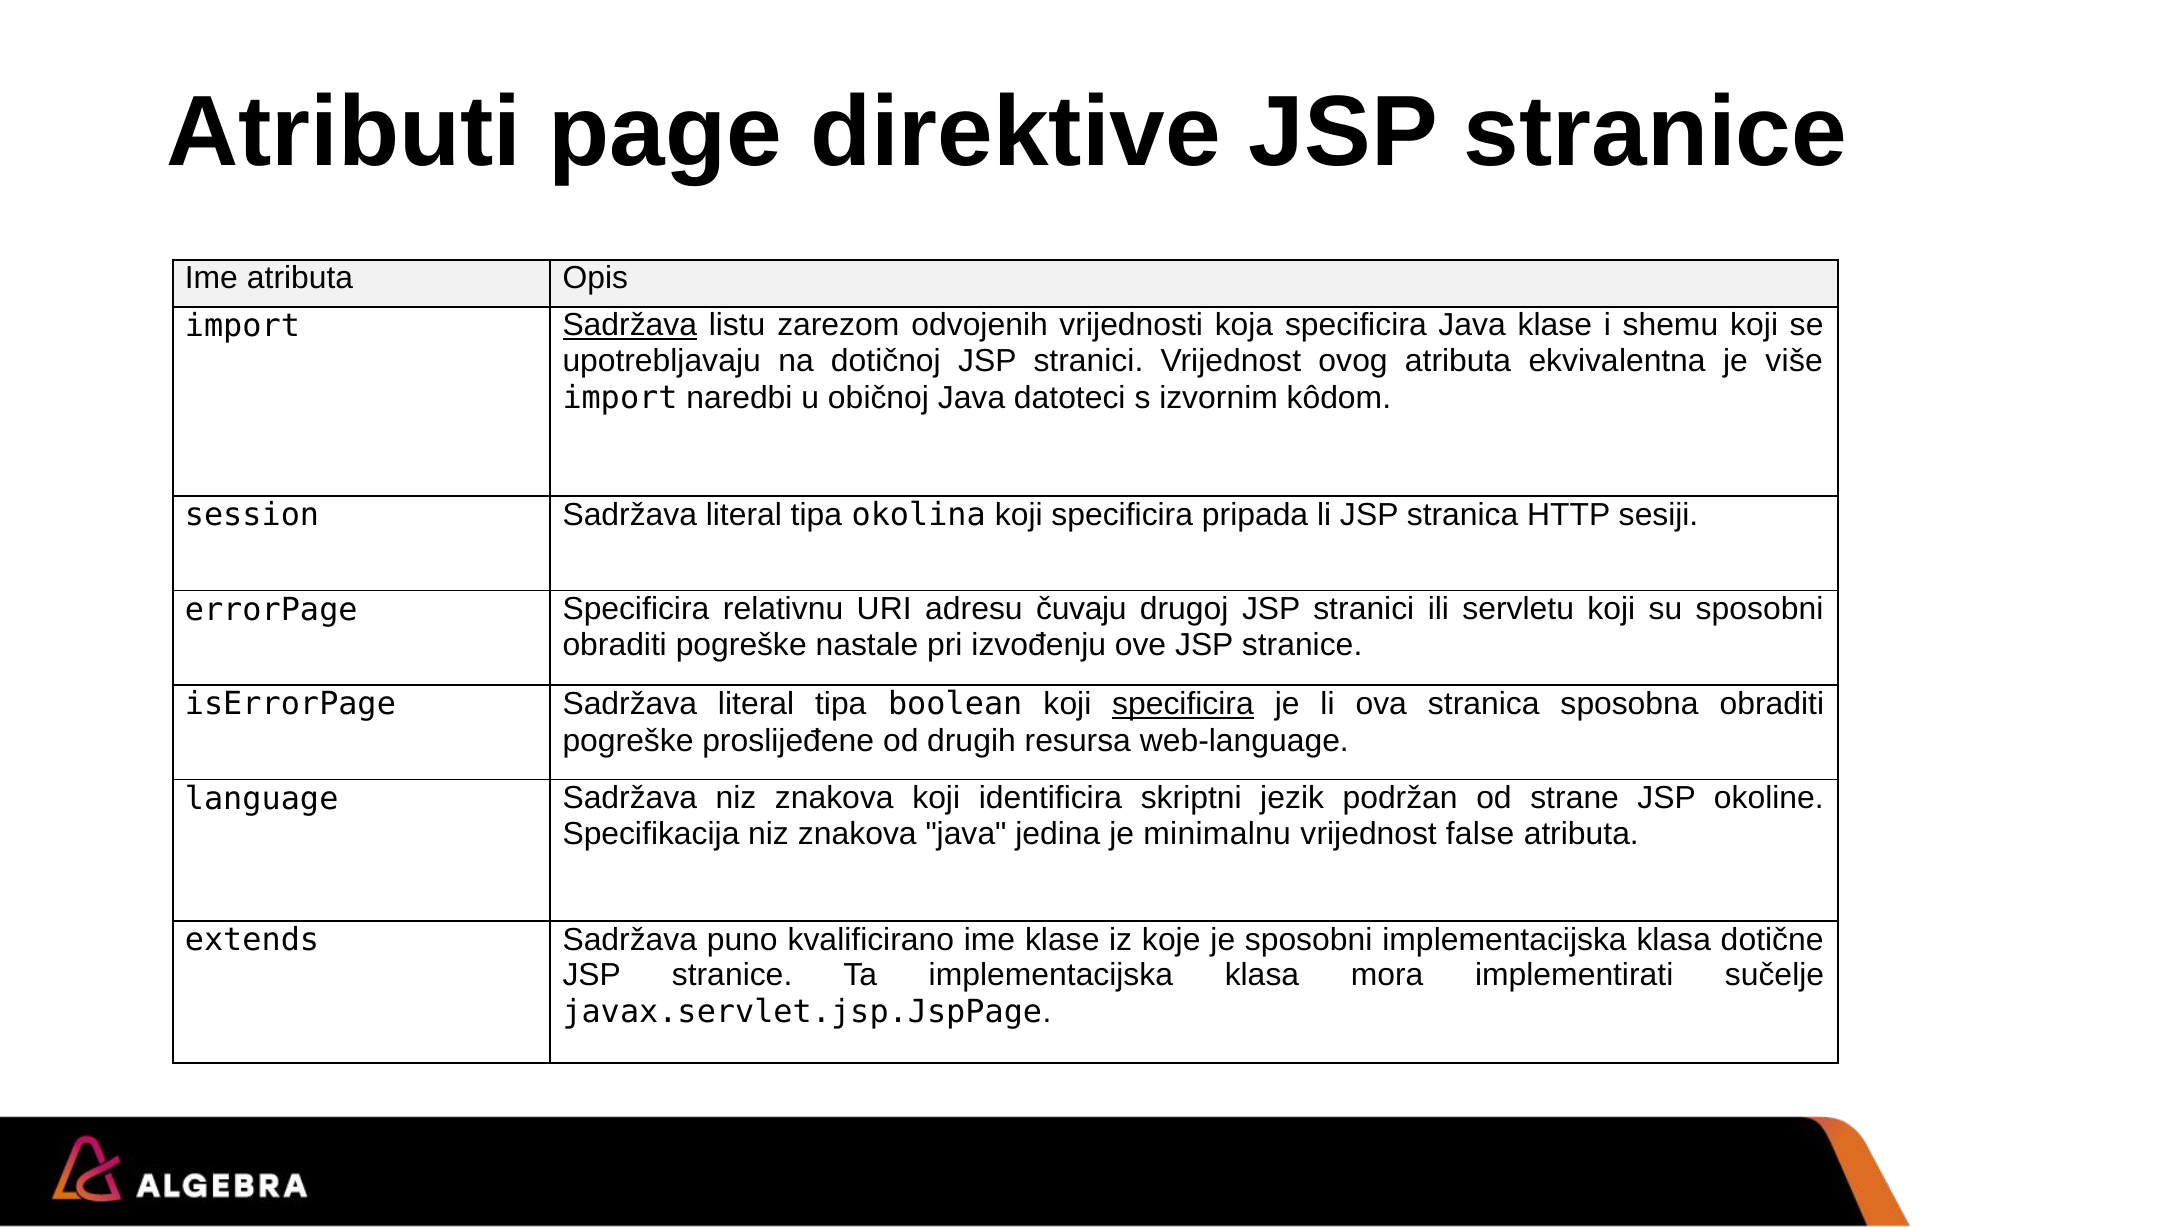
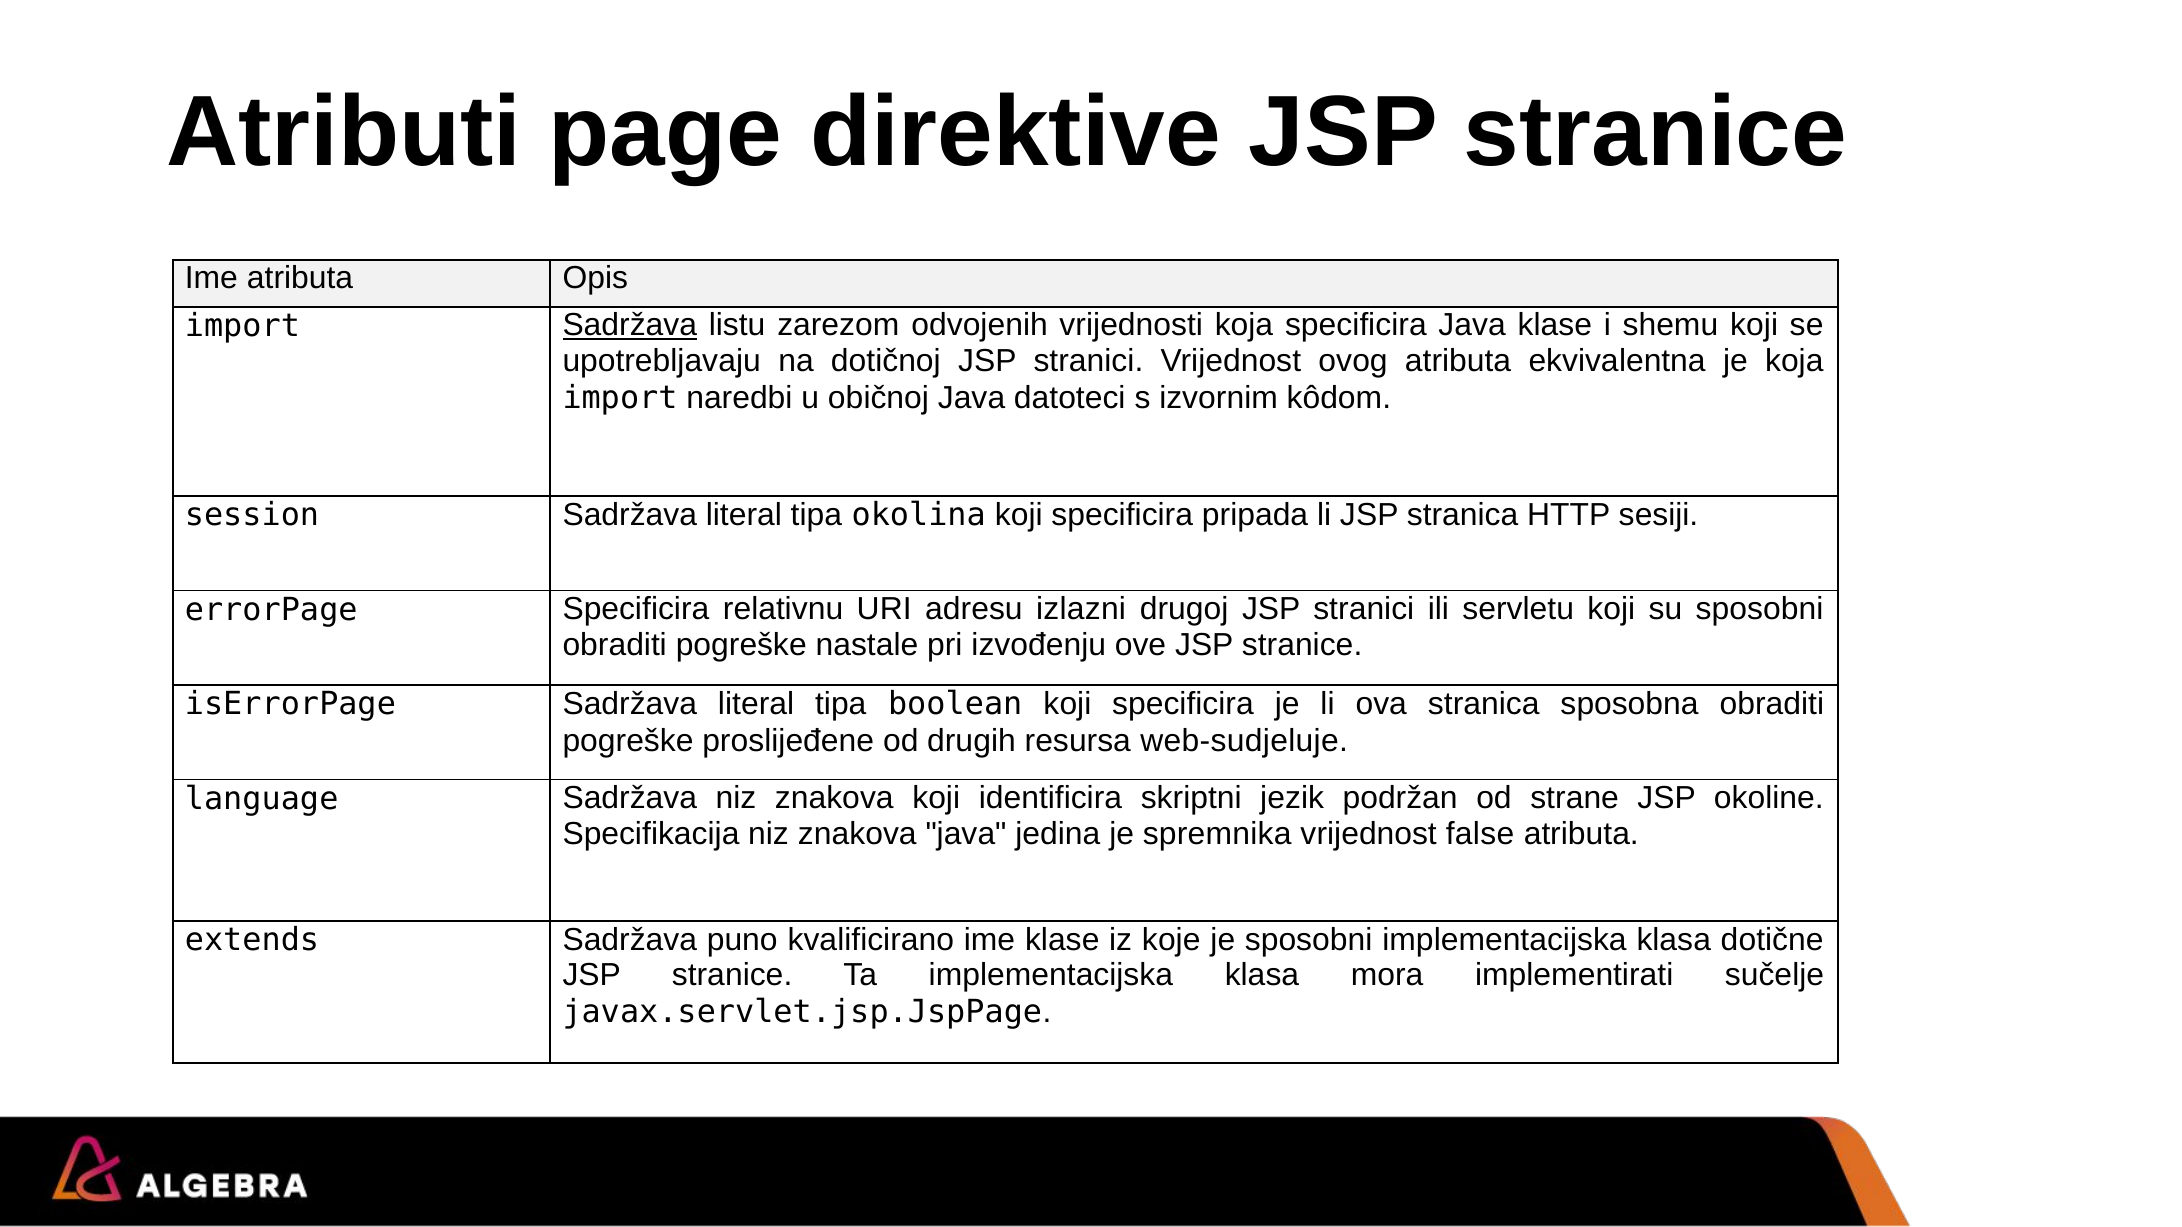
je više: više -> koja
čuvaju: čuvaju -> izlazni
specificira at (1183, 704) underline: present -> none
web-language: web-language -> web-sudjeluje
minimalnu: minimalnu -> spremnika
